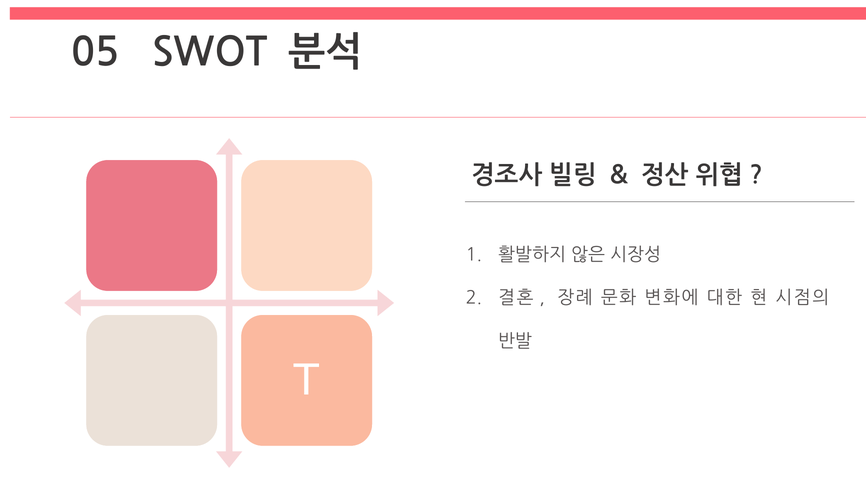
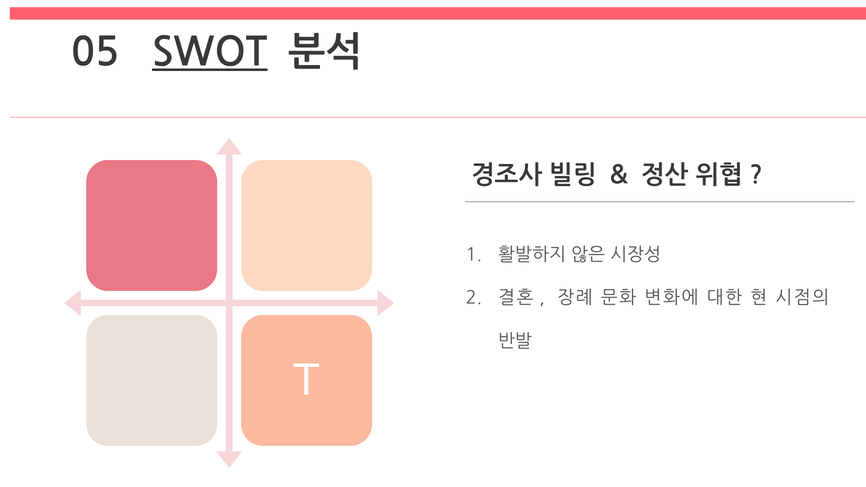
SWOT underline: none -> present
